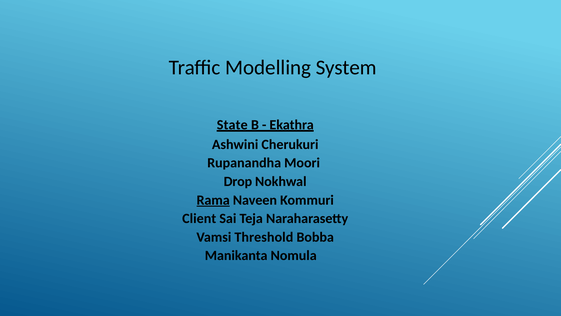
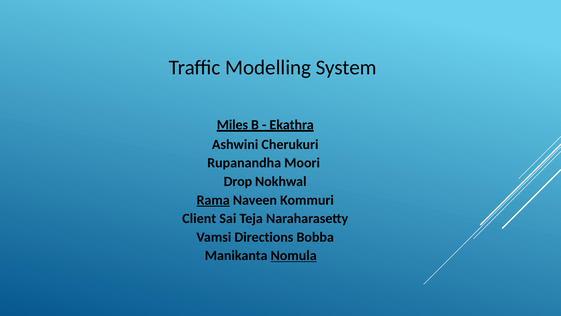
State: State -> Miles
Threshold: Threshold -> Directions
Nomula underline: none -> present
